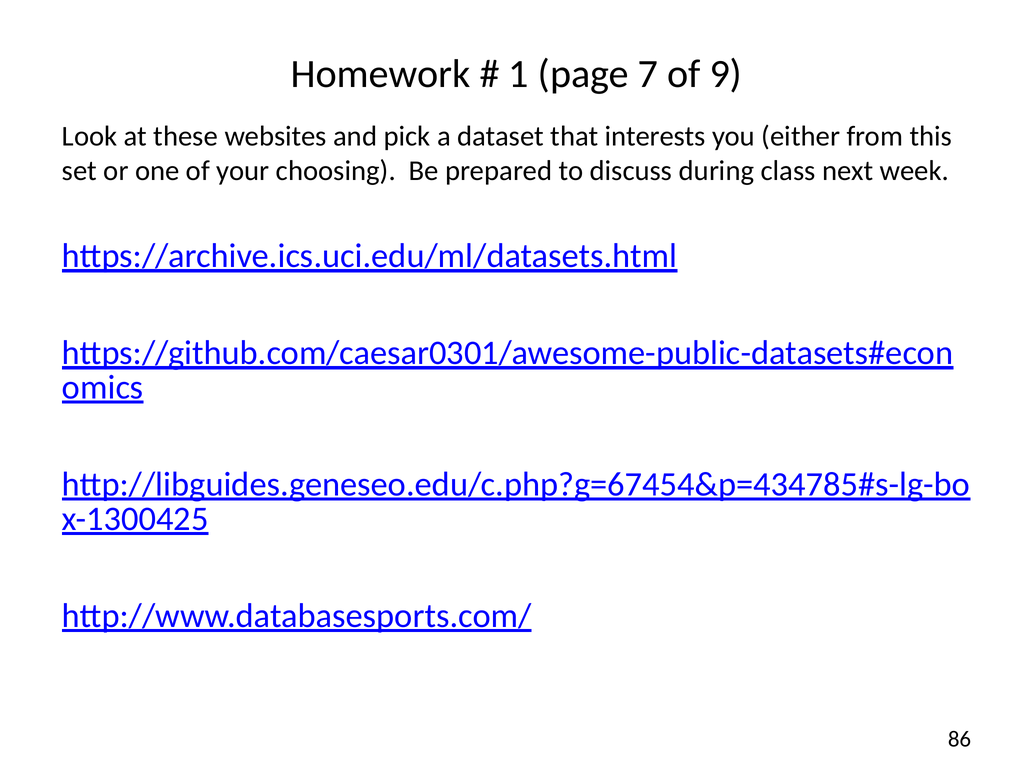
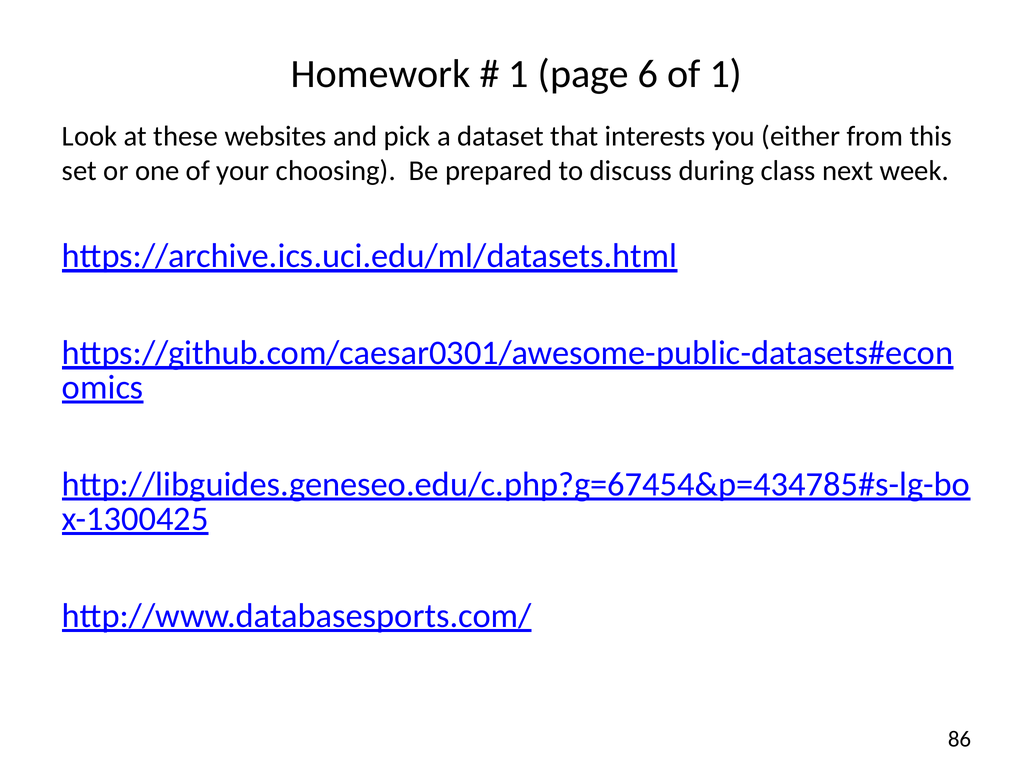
7: 7 -> 6
of 9: 9 -> 1
